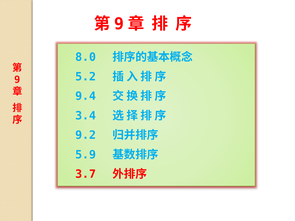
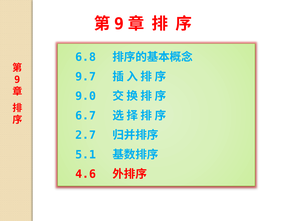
8.0: 8.0 -> 6.8
5.2: 5.2 -> 9.7
9.4: 9.4 -> 9.0
3.4: 3.4 -> 6.7
9.2: 9.2 -> 2.7
5.9: 5.9 -> 5.1
3.7: 3.7 -> 4.6
